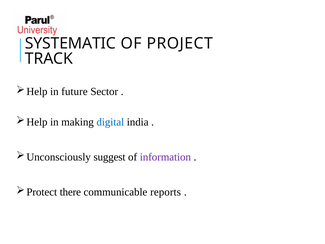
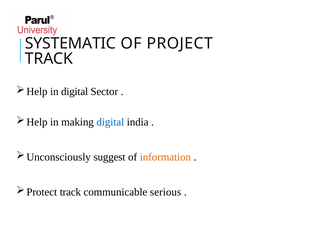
in future: future -> digital
information colour: purple -> orange
there at (70, 192): there -> track
reports: reports -> serious
